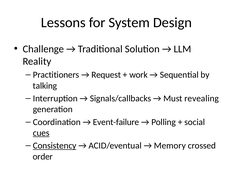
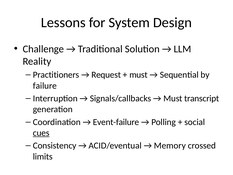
work at (138, 75): work -> must
talking: talking -> failure
revealing: revealing -> transcript
Consistency underline: present -> none
order: order -> limits
